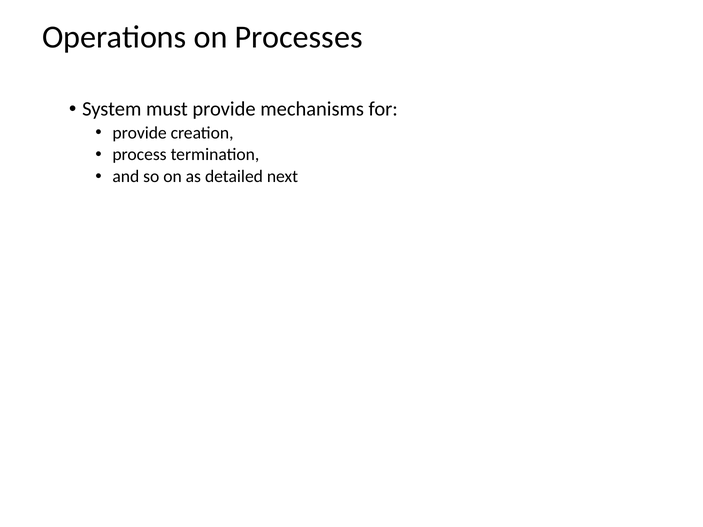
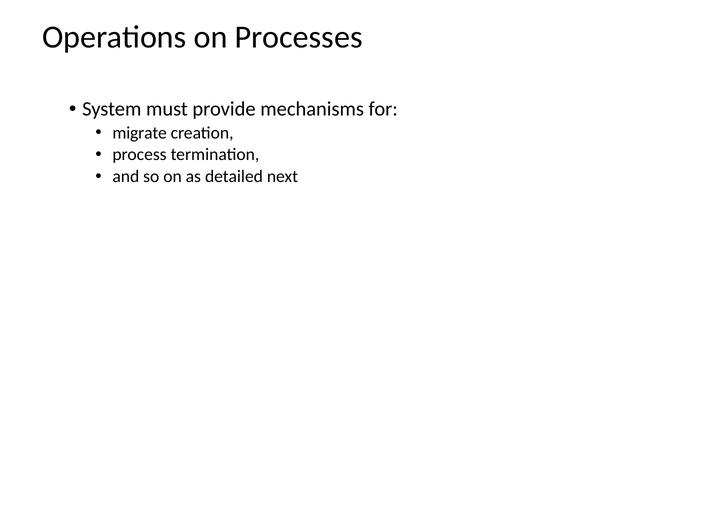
provide at (140, 133): provide -> migrate
